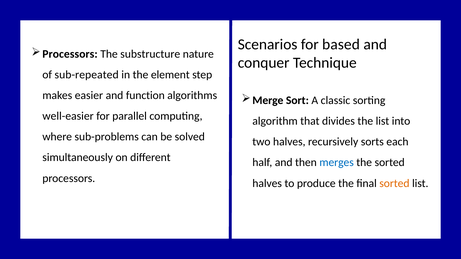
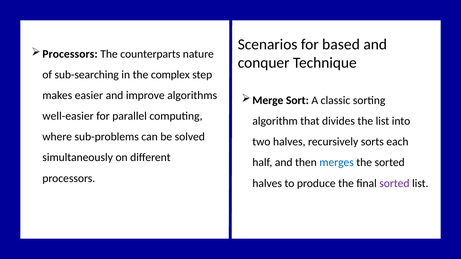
substructure: substructure -> counterparts
sub-repeated: sub-repeated -> sub-searching
element: element -> complex
function: function -> improve
sorted at (394, 183) colour: orange -> purple
